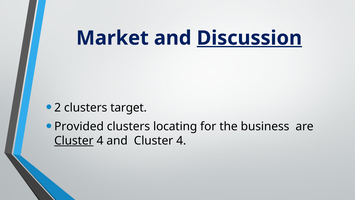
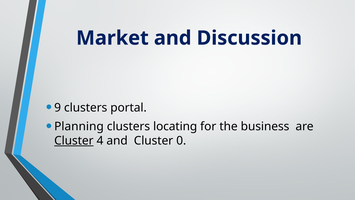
Discussion underline: present -> none
2: 2 -> 9
target: target -> portal
Provided: Provided -> Planning
and Cluster 4: 4 -> 0
